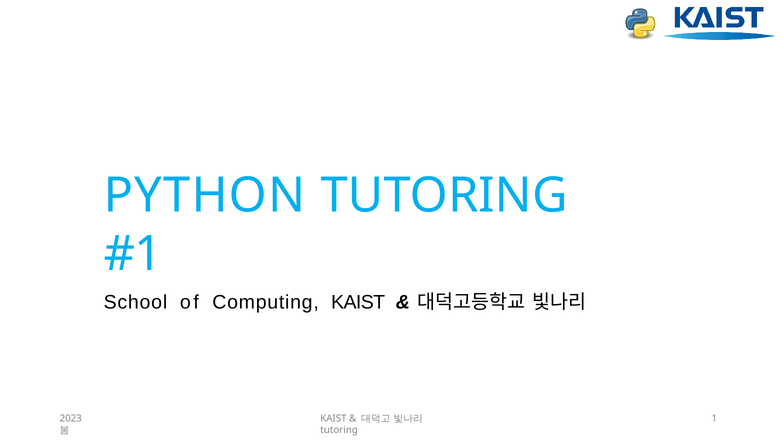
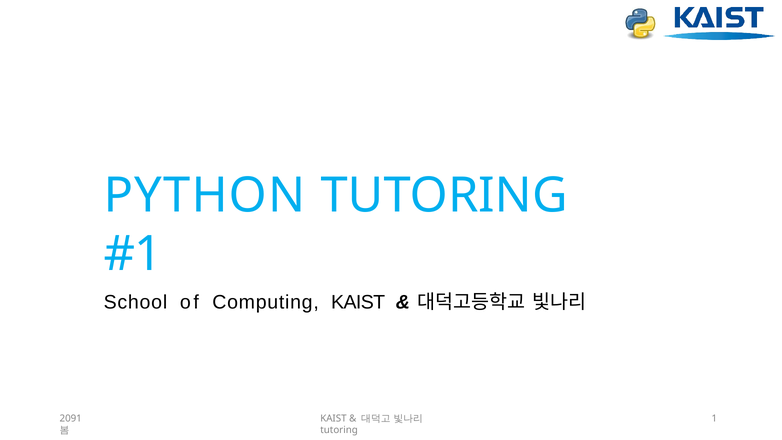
2023: 2023 -> 2091
